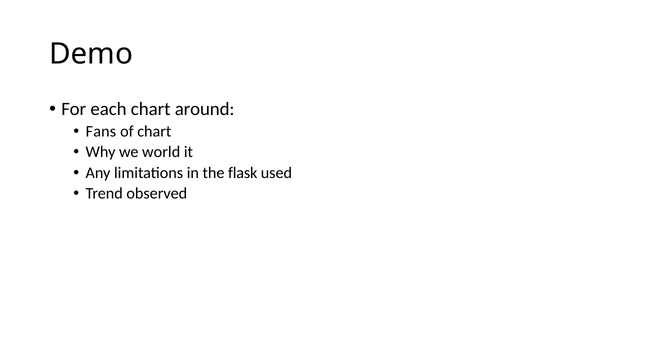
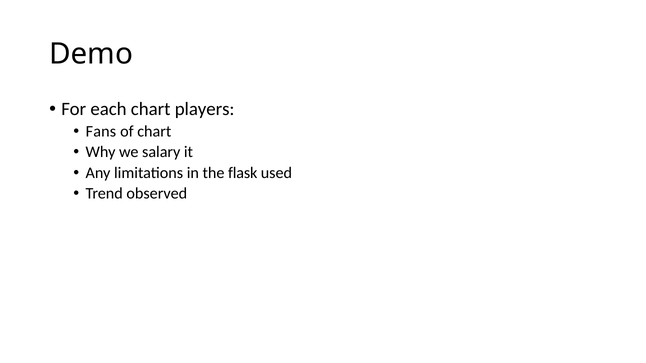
around: around -> players
world: world -> salary
